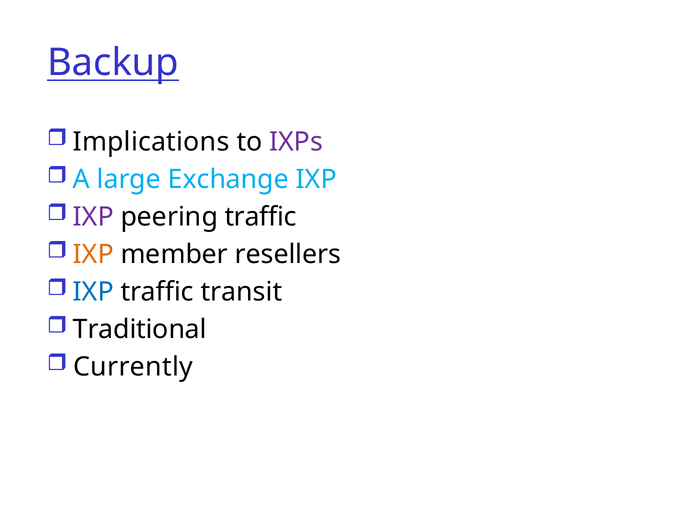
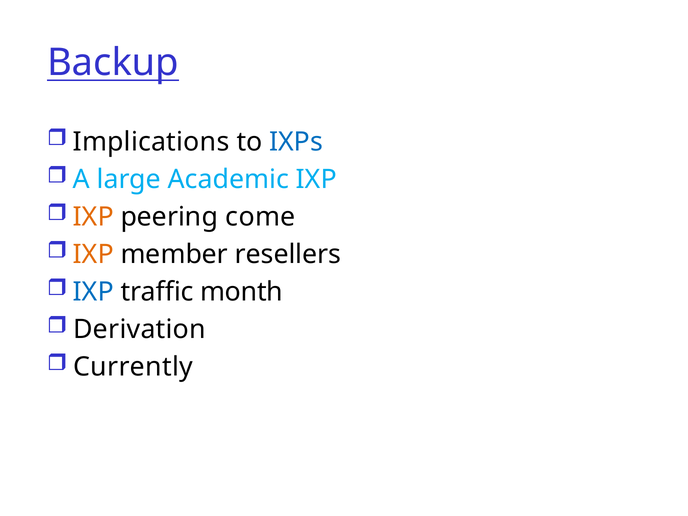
IXPs colour: purple -> blue
Exchange: Exchange -> Academic
IXP at (93, 217) colour: purple -> orange
peering traffic: traffic -> come
transit: transit -> month
Traditional: Traditional -> Derivation
